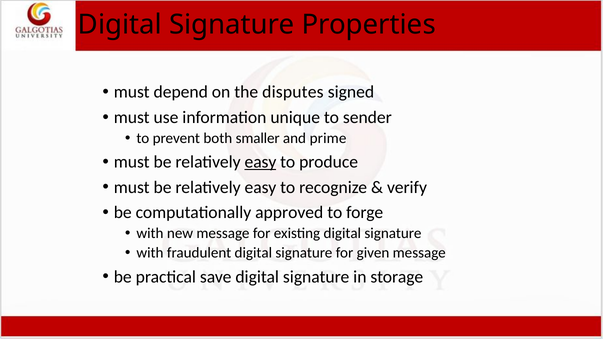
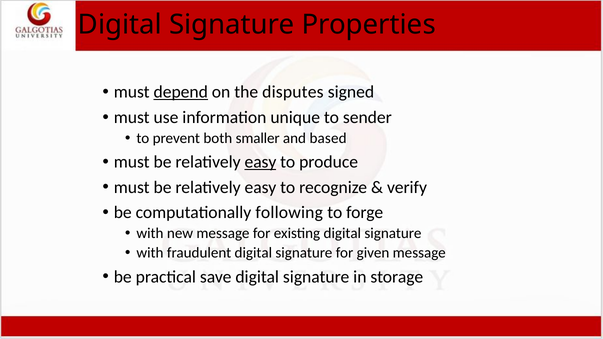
depend underline: none -> present
prime: prime -> based
approved: approved -> following
